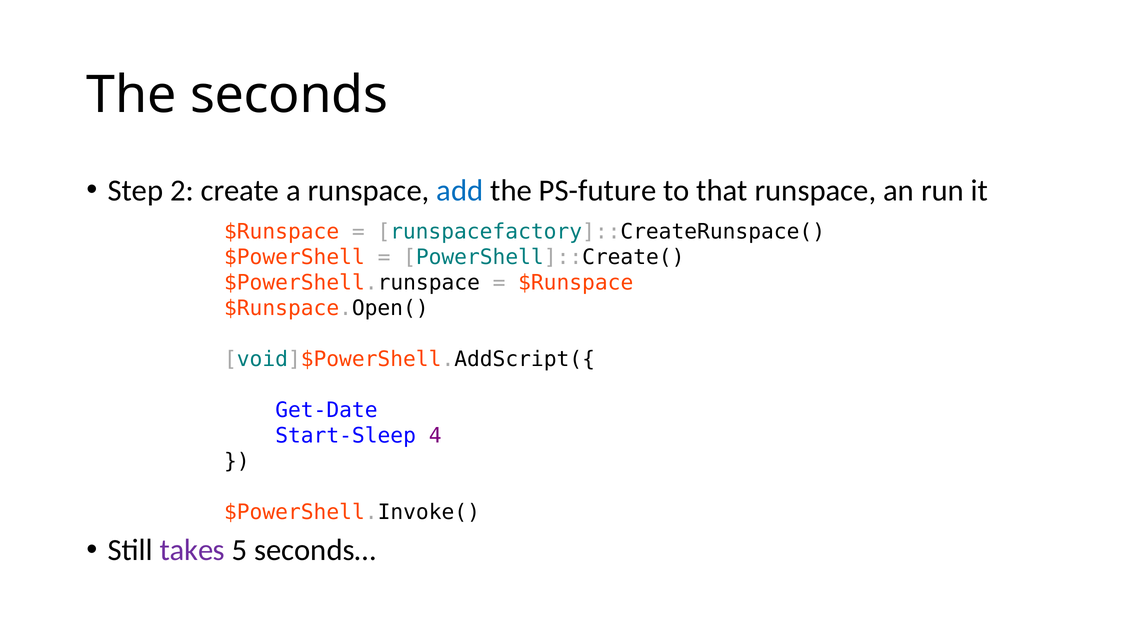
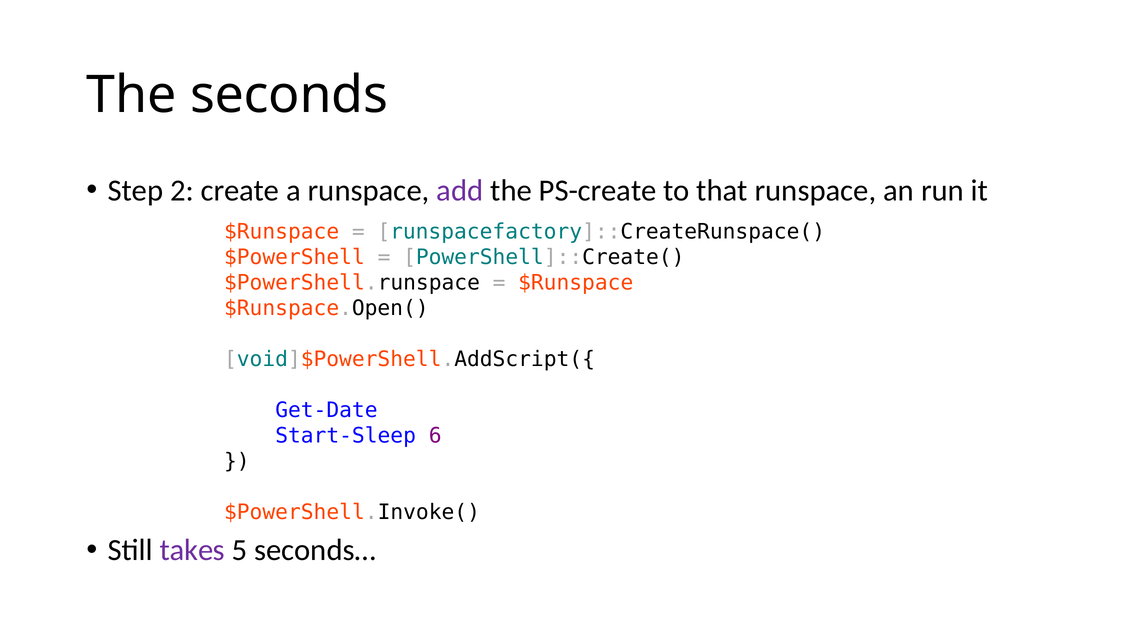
add colour: blue -> purple
PS-future: PS-future -> PS-create
4: 4 -> 6
